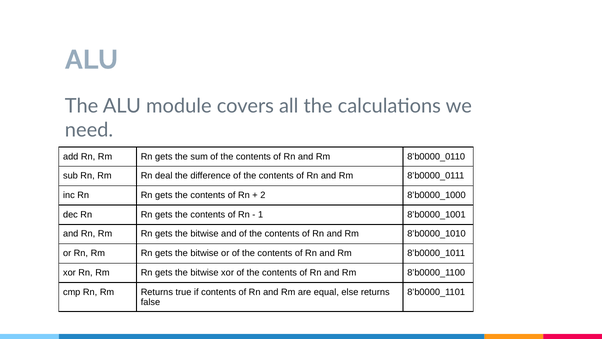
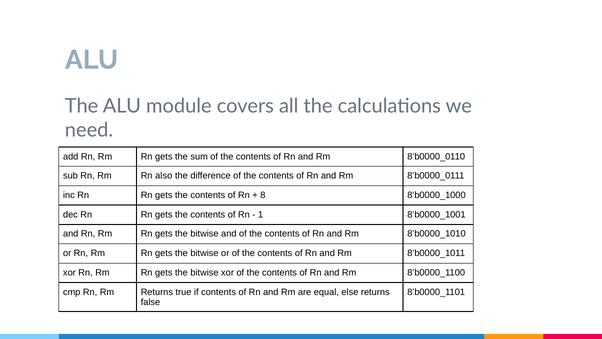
deal: deal -> also
2: 2 -> 8
